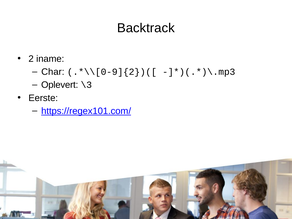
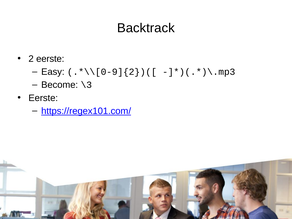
2 iname: iname -> eerste
Char: Char -> Easy
Oplevert: Oplevert -> Become
